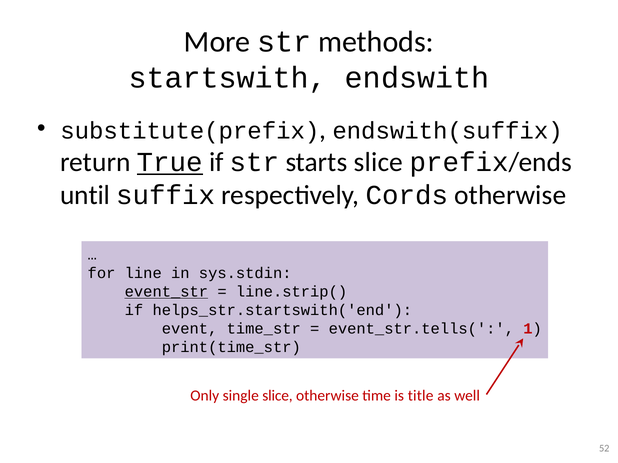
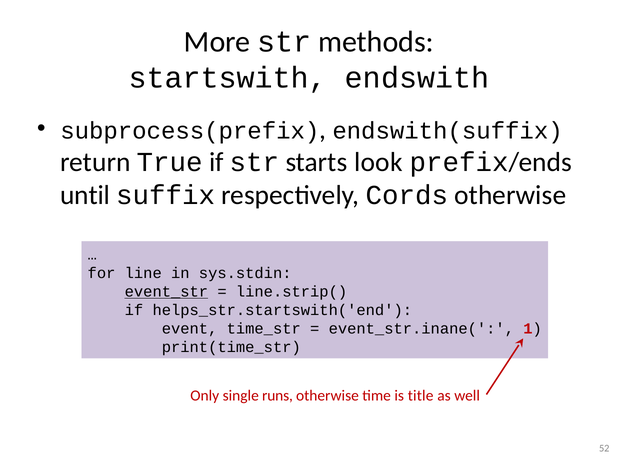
substitute(prefix: substitute(prefix -> subprocess(prefix
True underline: present -> none
starts slice: slice -> look
event_str.tells(: event_str.tells( -> event_str.inane(
single slice: slice -> runs
